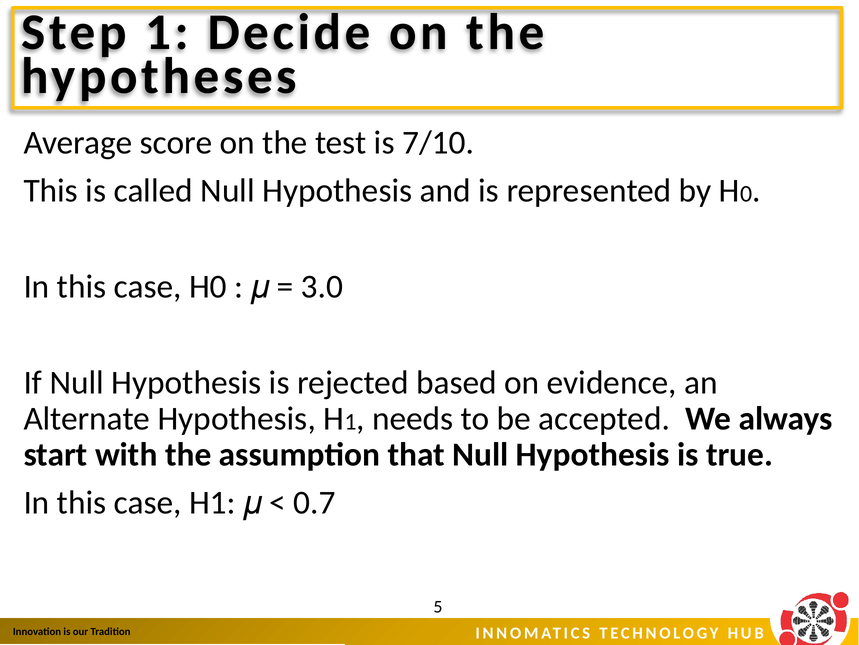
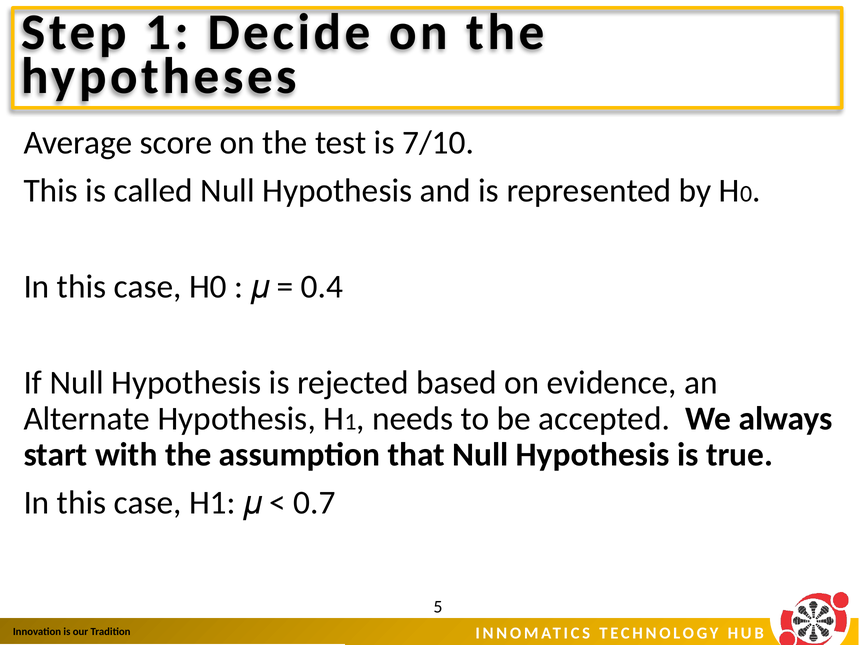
3.0: 3.0 -> 0.4
